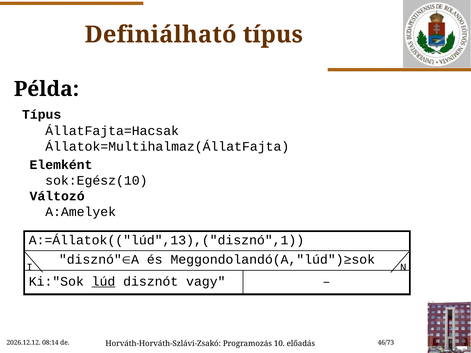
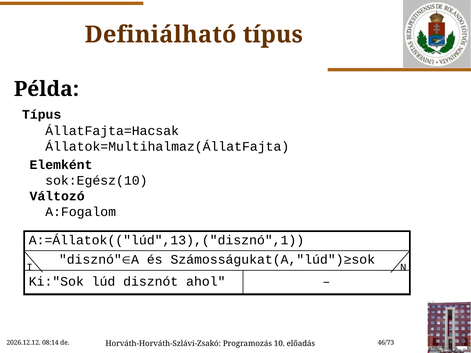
A:Amelyek: A:Amelyek -> A:Fogalom
Meggondolandó(A,"lúd")≥sok: Meggondolandó(A,"lúd")≥sok -> Számosságukat(A,"lúd")≥sok
lúd underline: present -> none
vagy: vagy -> ahol
